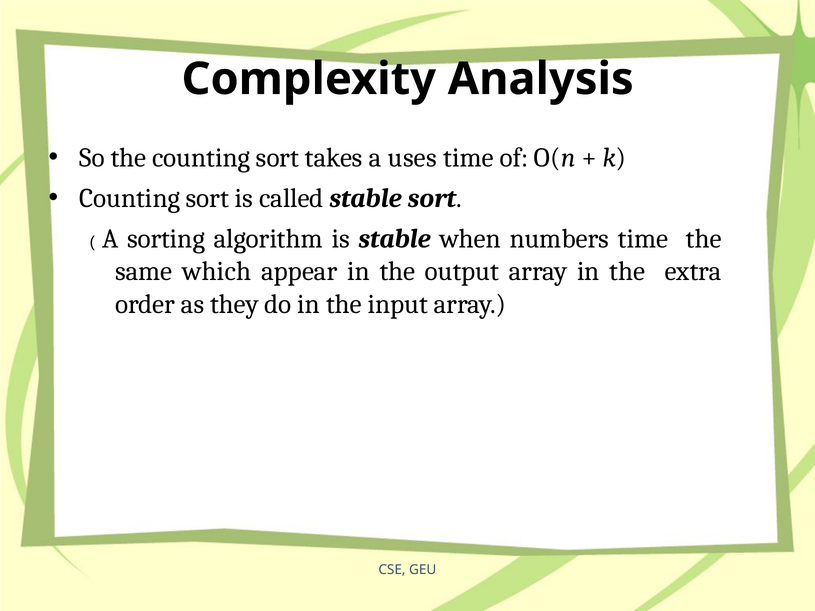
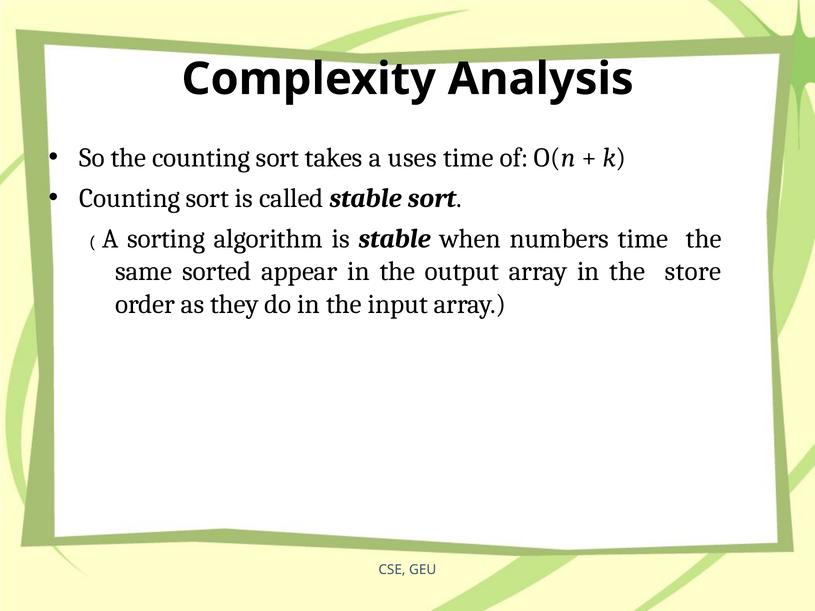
which: which -> sorted
extra: extra -> store
